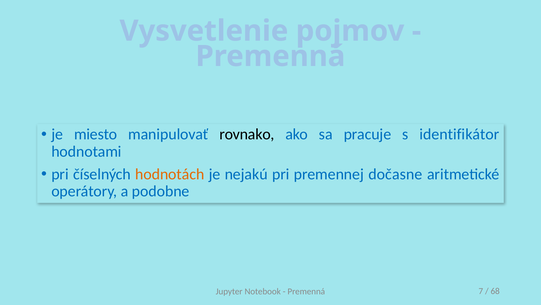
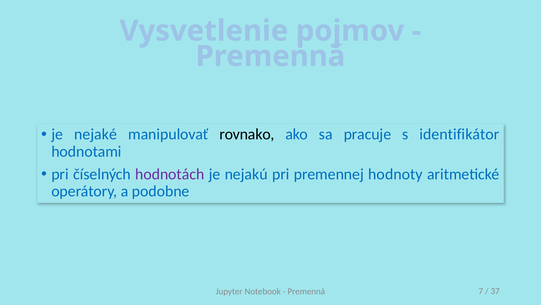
miesto: miesto -> nejaké
hodnotách colour: orange -> purple
dočasne: dočasne -> hodnoty
68: 68 -> 37
